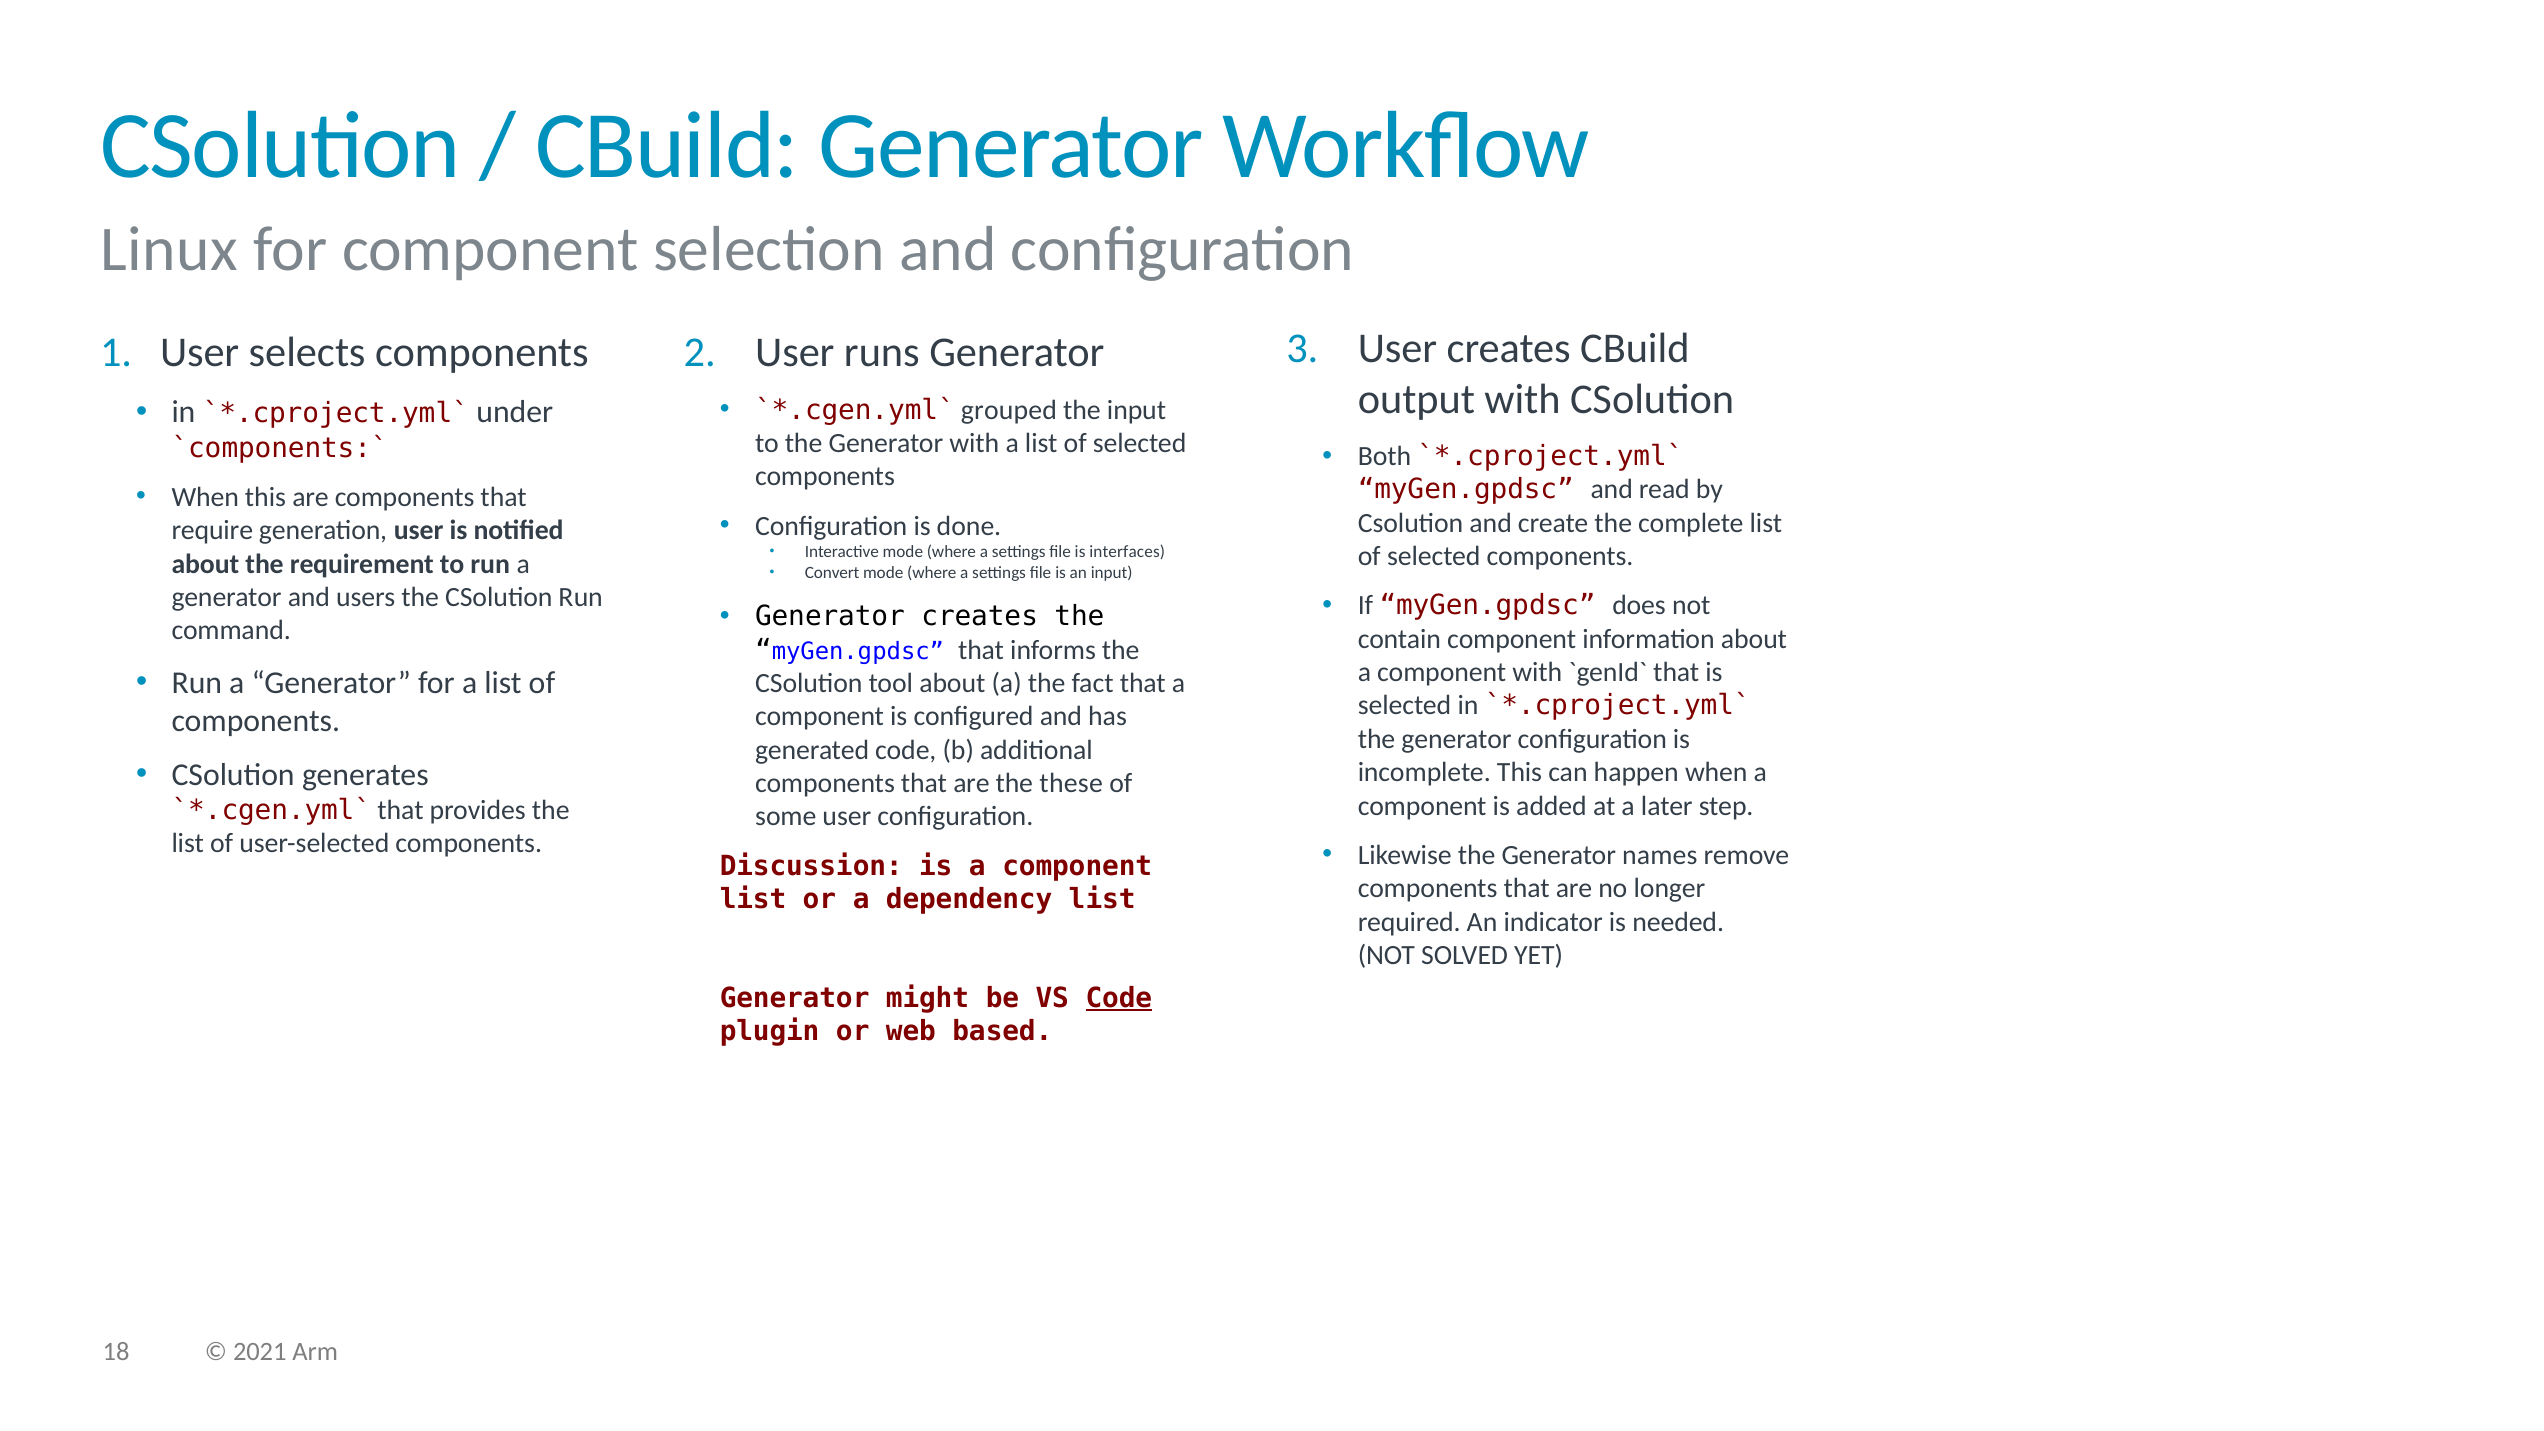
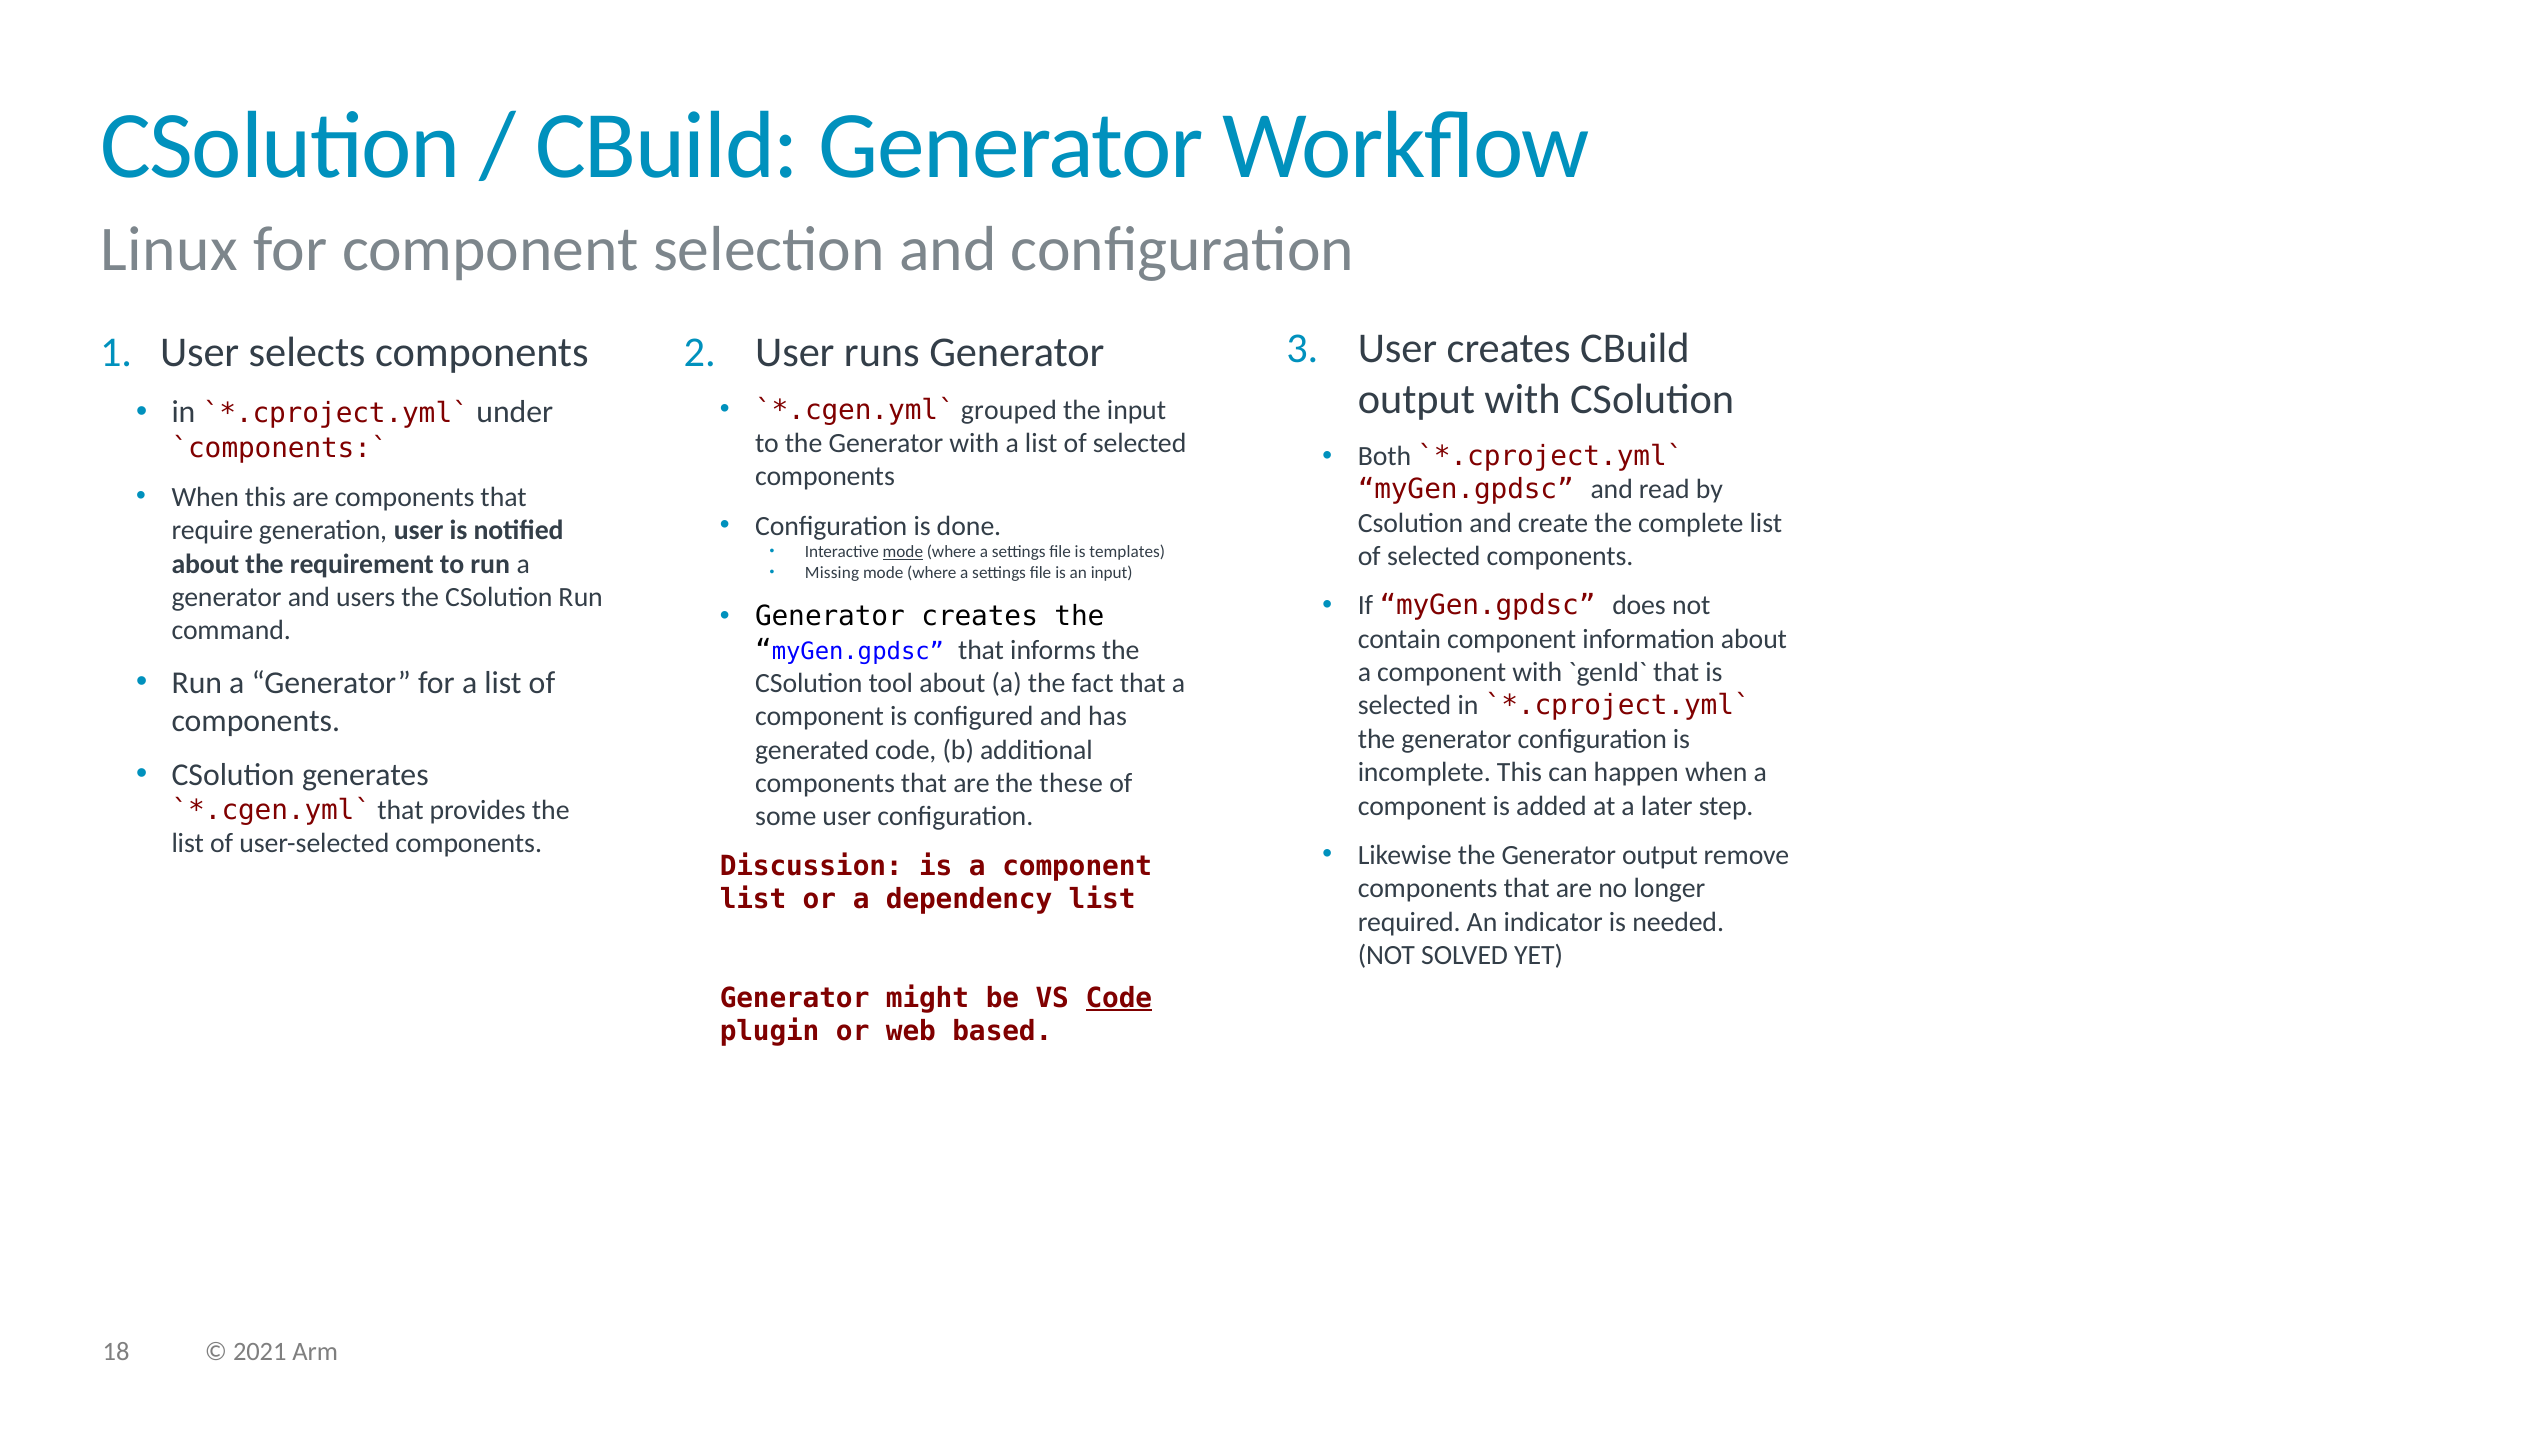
mode at (903, 552) underline: none -> present
interfaces: interfaces -> templates
Convert: Convert -> Missing
Generator names: names -> output
